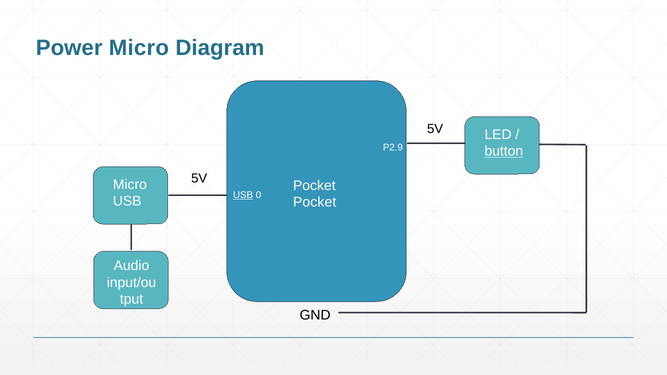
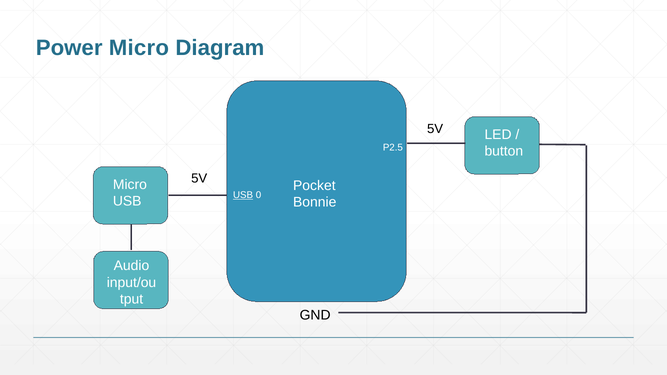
P2.9: P2.9 -> P2.5
button underline: present -> none
Pocket at (315, 202): Pocket -> Bonnie
